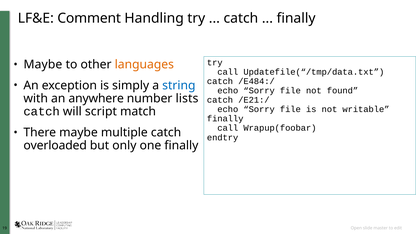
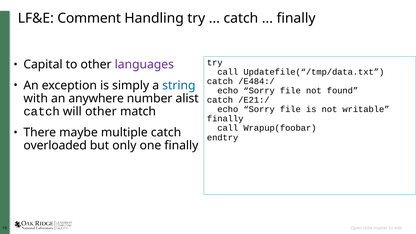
Maybe at (43, 64): Maybe -> Capital
languages colour: orange -> purple
lists: lists -> alist
will script: script -> other
